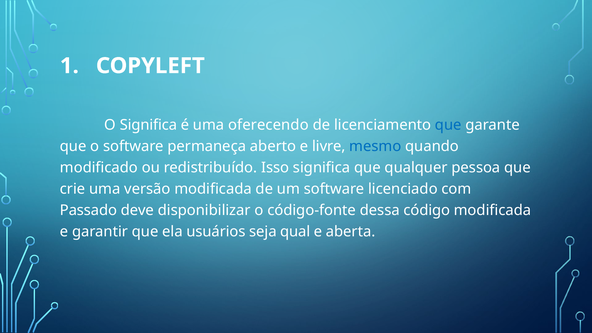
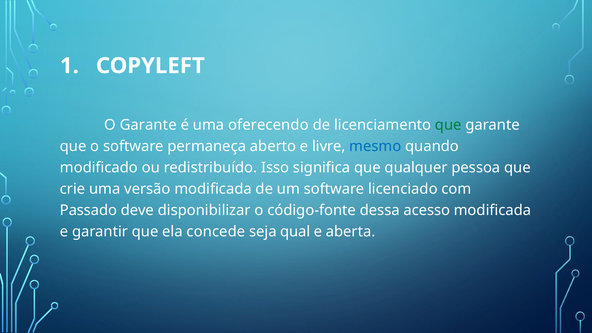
O Significa: Significa -> Garante
que at (448, 125) colour: blue -> green
código: código -> acesso
usuários: usuários -> concede
